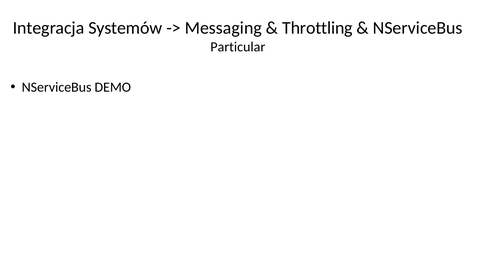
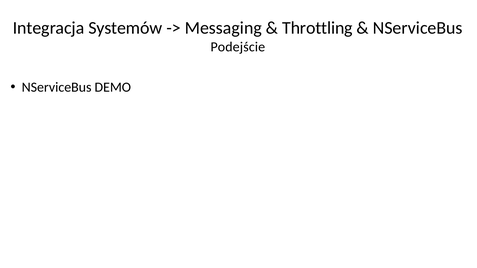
Particular: Particular -> Podejście
